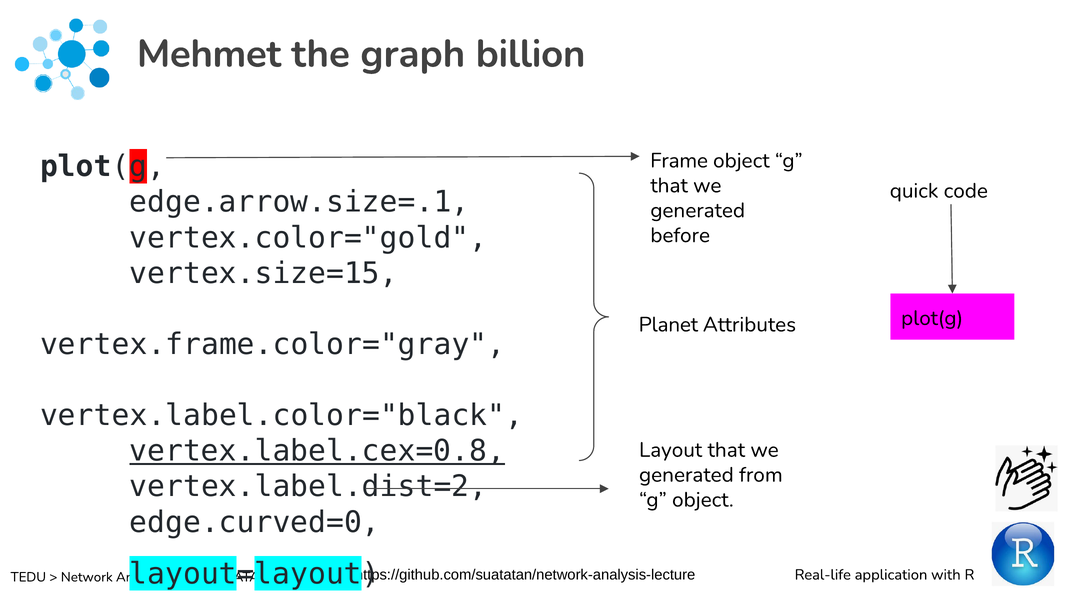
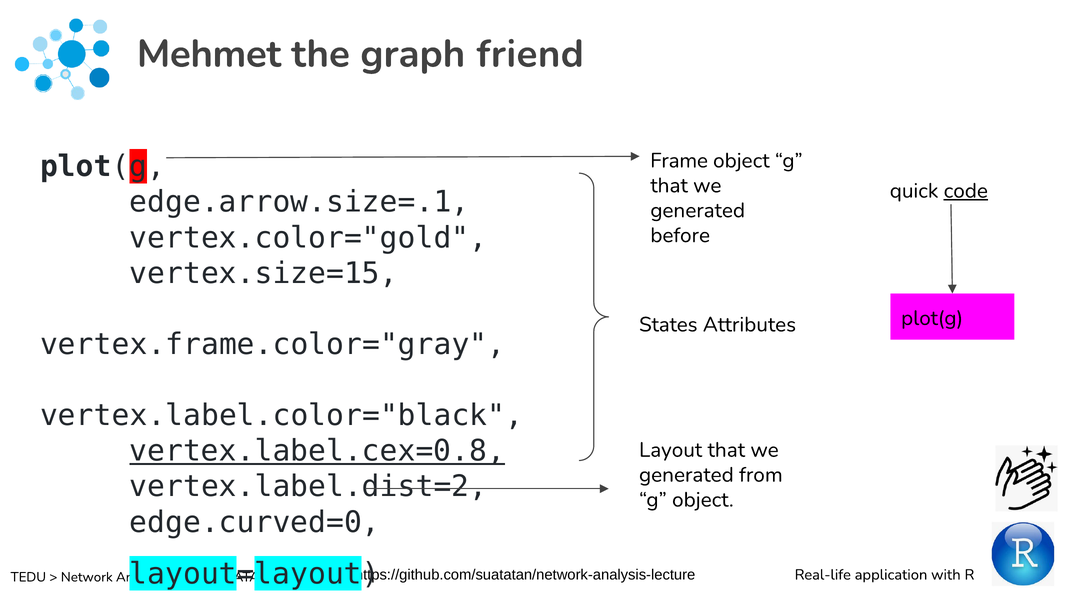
billion: billion -> friend
code underline: none -> present
Planet: Planet -> States
